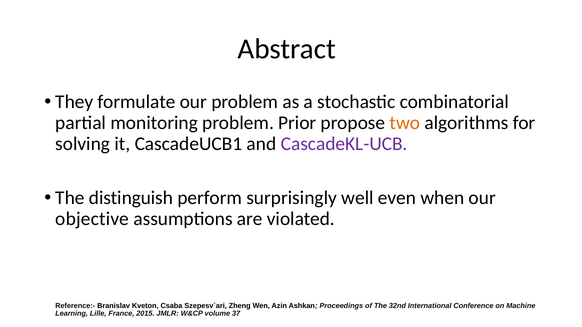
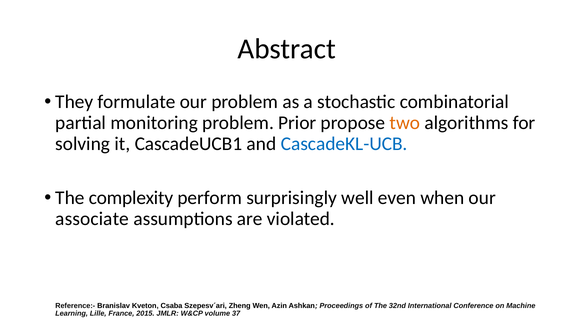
CascadeKL-UCB colour: purple -> blue
distinguish: distinguish -> complexity
objective: objective -> associate
